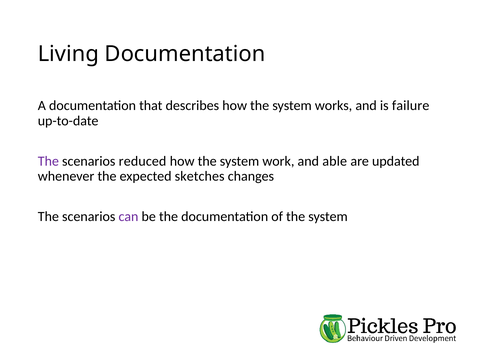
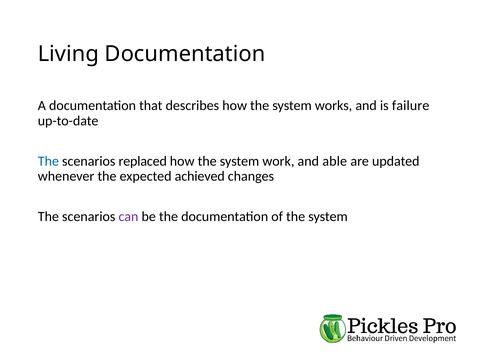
The at (48, 161) colour: purple -> blue
reduced: reduced -> replaced
sketches: sketches -> achieved
